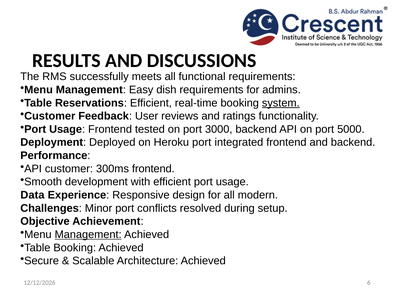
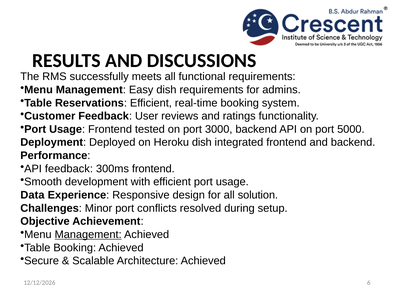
system underline: present -> none
Heroku port: port -> dish
API customer: customer -> feedback
modern: modern -> solution
